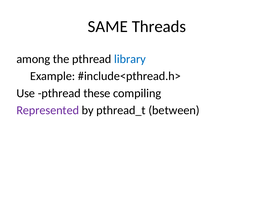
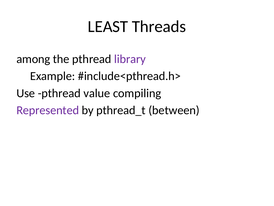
SAME: SAME -> LEAST
library colour: blue -> purple
these: these -> value
